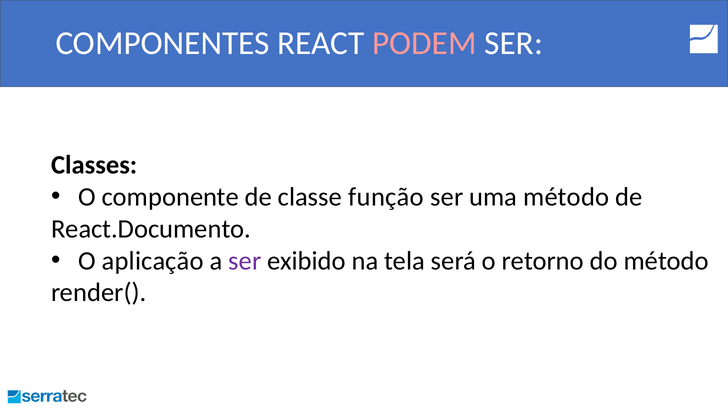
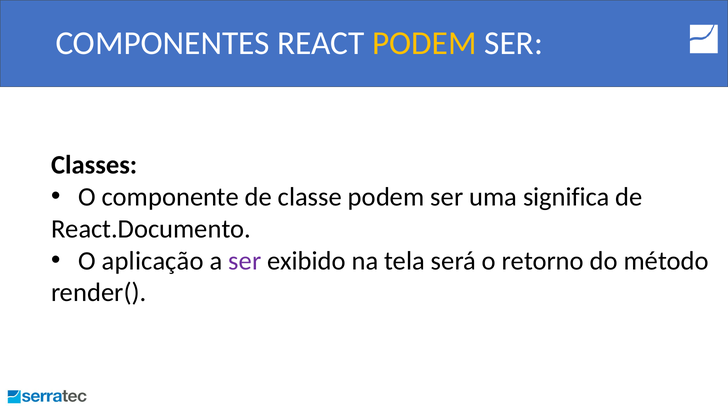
PODEM at (424, 43) colour: pink -> yellow
classe função: função -> podem
uma método: método -> significa
